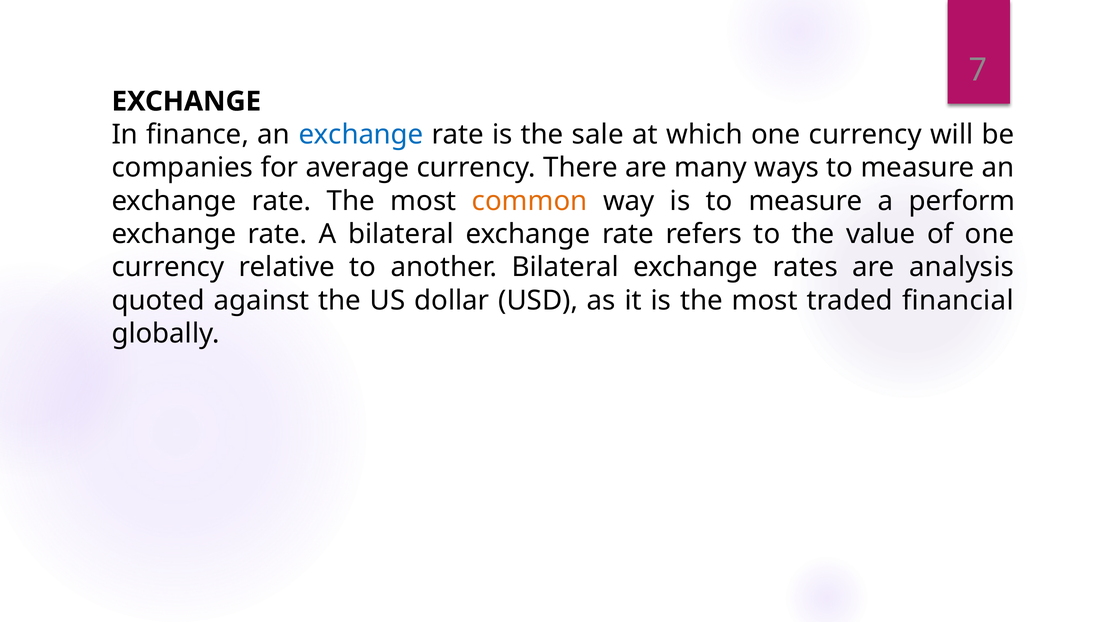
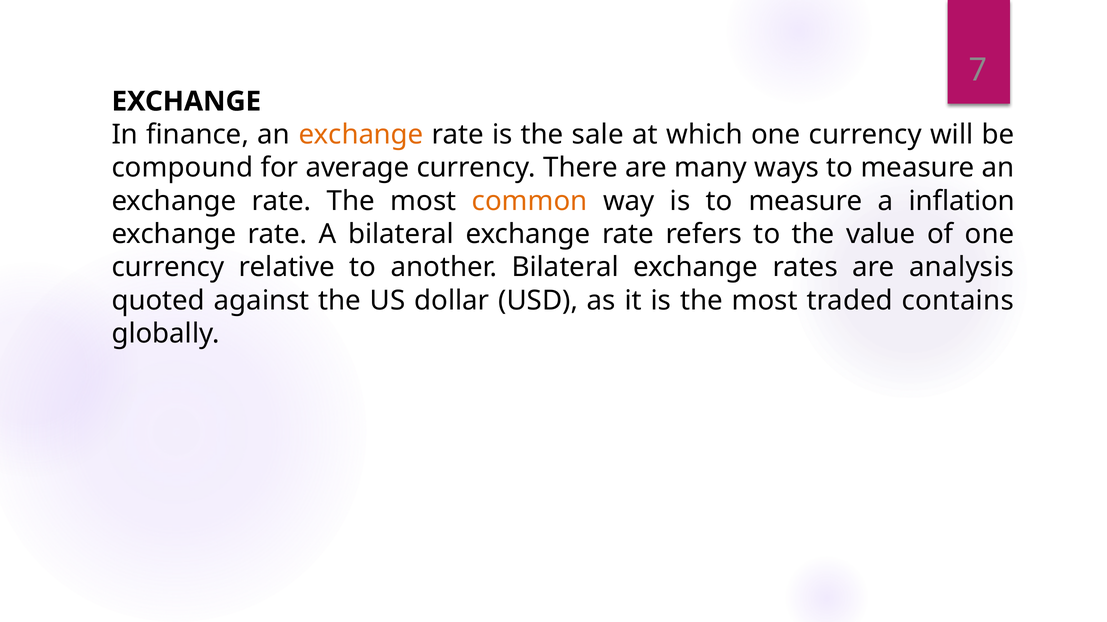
exchange at (361, 135) colour: blue -> orange
companies: companies -> compound
perform: perform -> inflation
financial: financial -> contains
